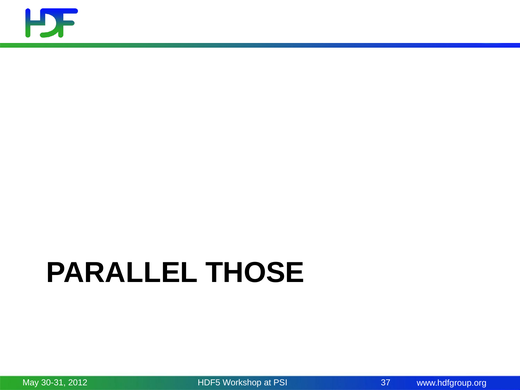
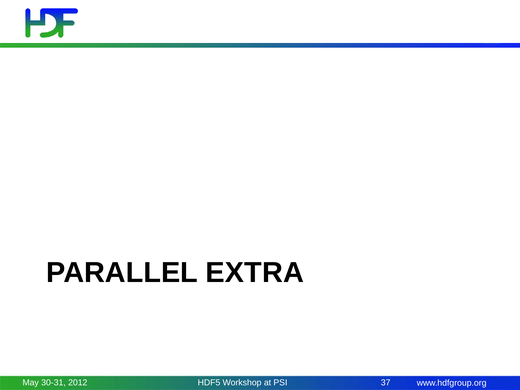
THOSE: THOSE -> EXTRA
